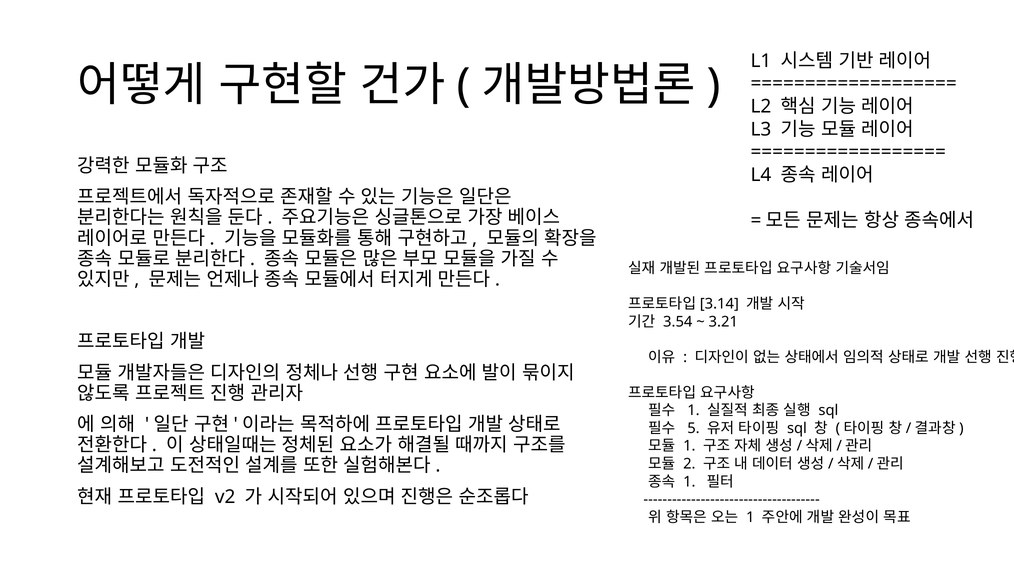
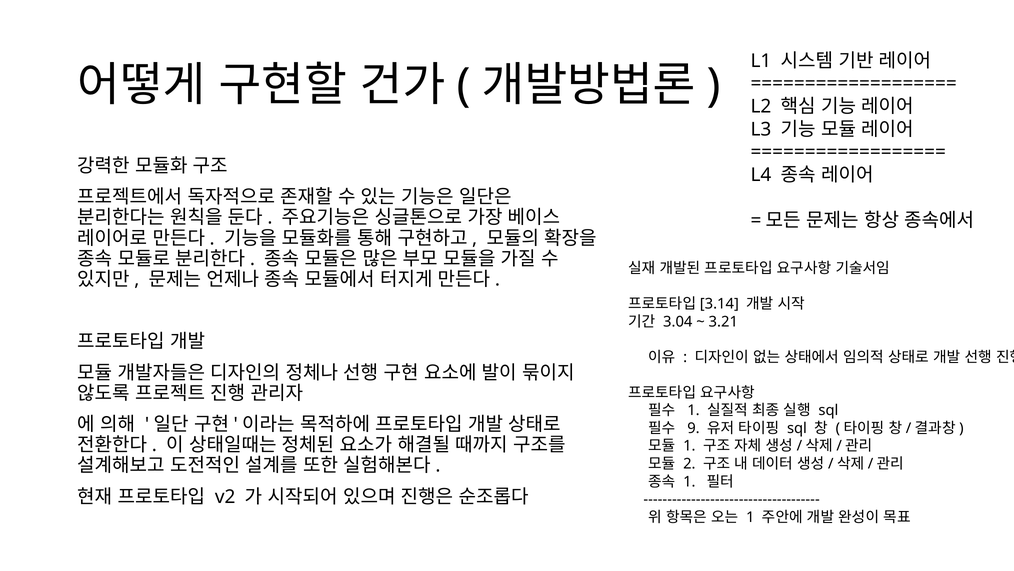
3.54: 3.54 -> 3.04
5: 5 -> 9
